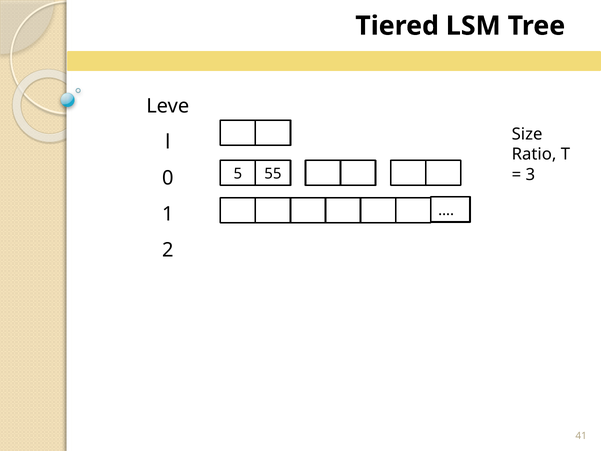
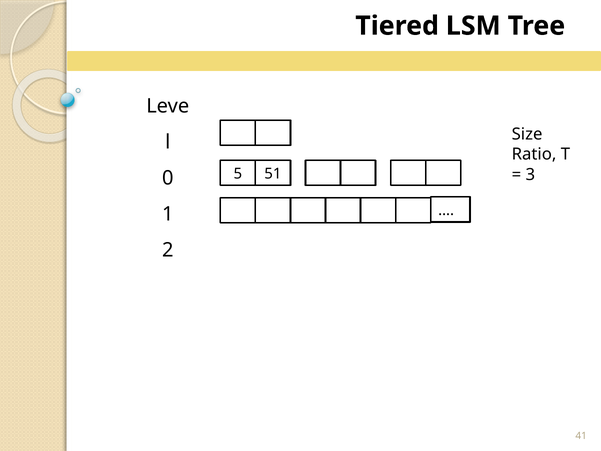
55: 55 -> 51
